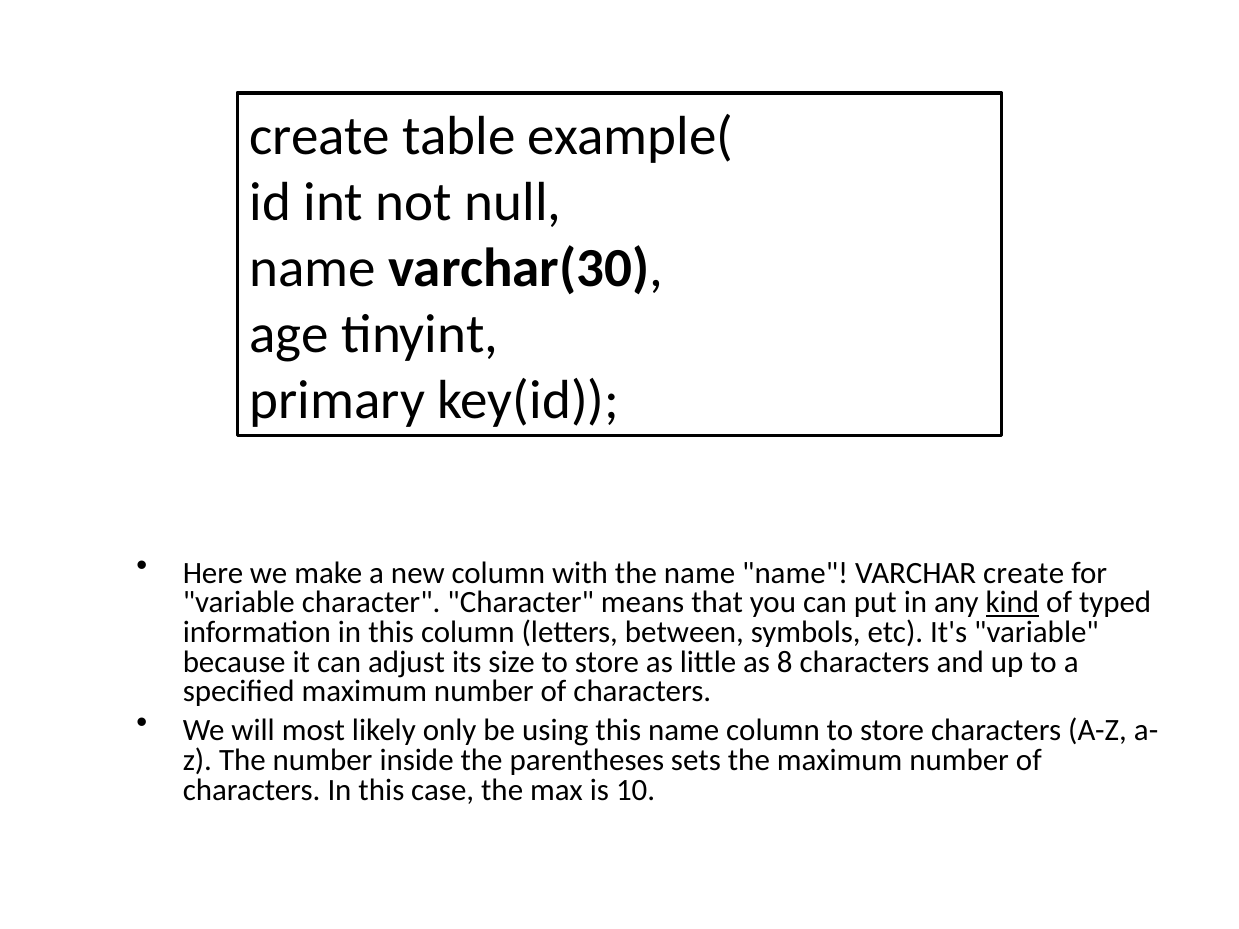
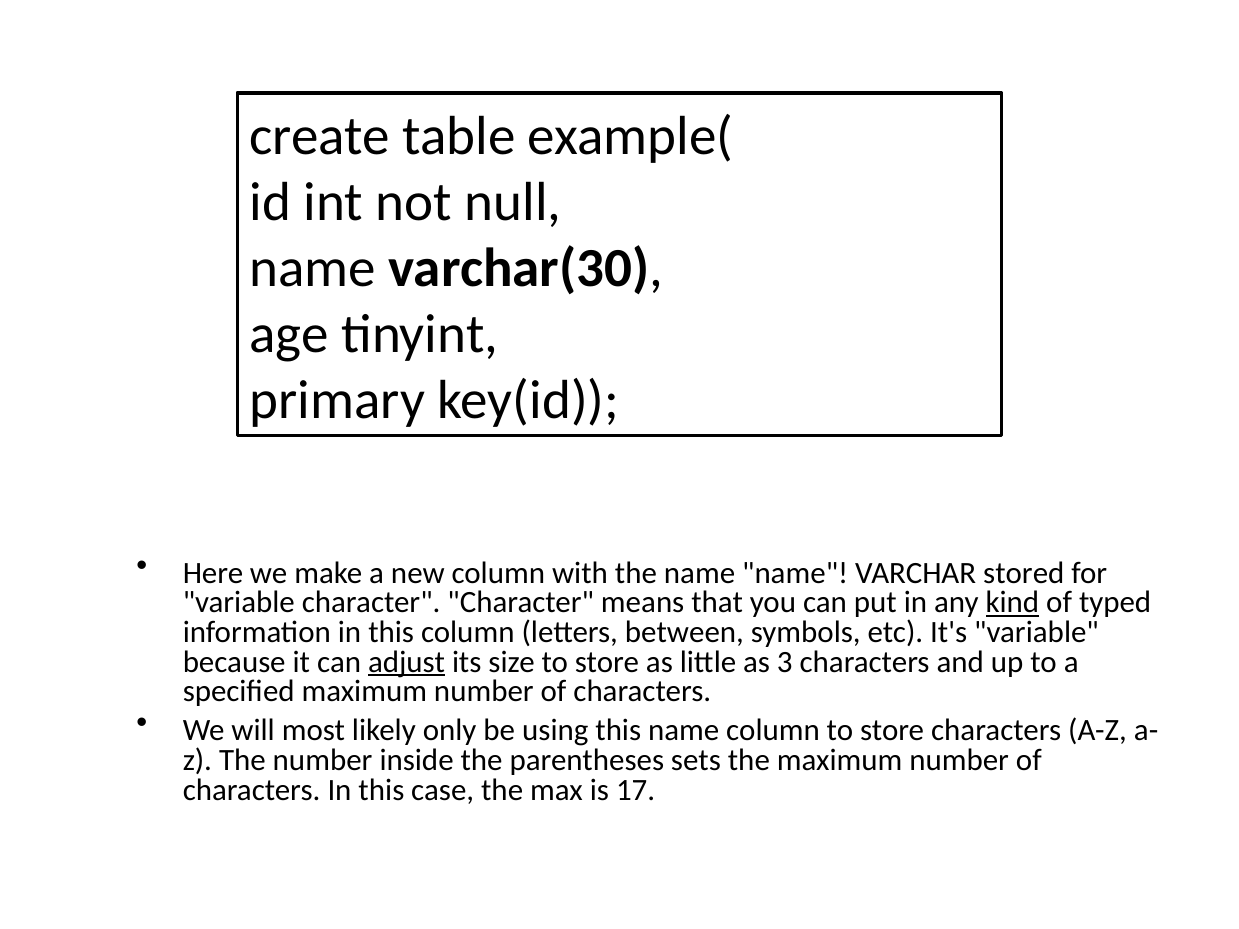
VARCHAR create: create -> stored
adjust underline: none -> present
8: 8 -> 3
10: 10 -> 17
